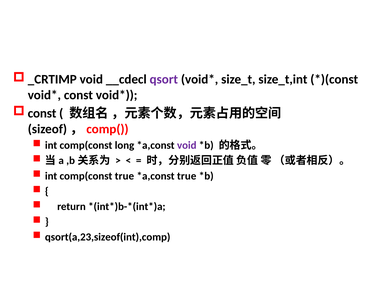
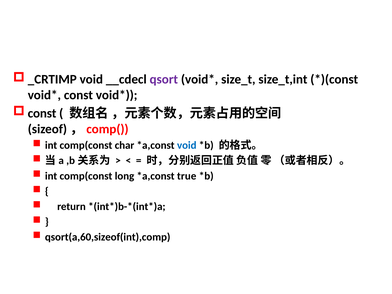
long: long -> char
void at (187, 145) colour: purple -> blue
comp(const true: true -> long
qsort(a,23,sizeof(int),comp: qsort(a,23,sizeof(int),comp -> qsort(a,60,sizeof(int),comp
